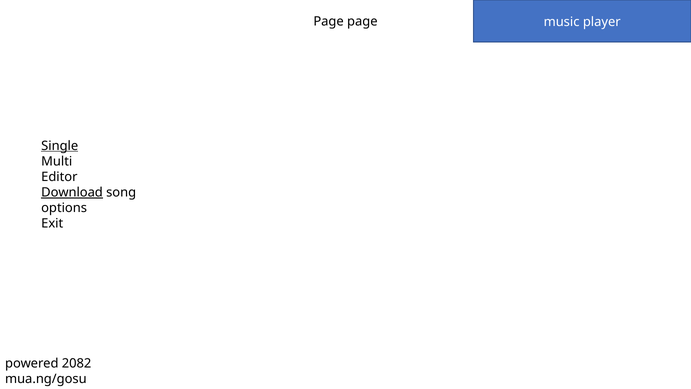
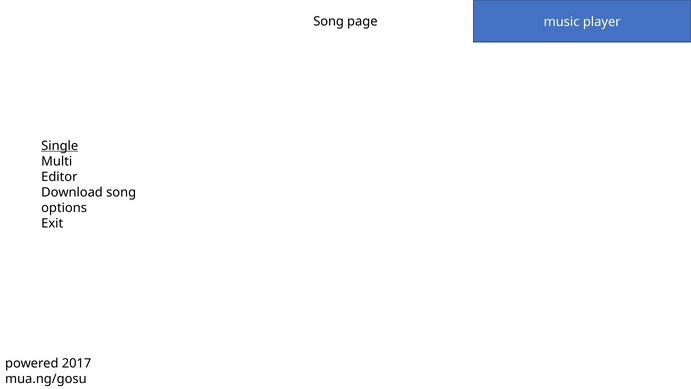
Page at (329, 21): Page -> Song
Download underline: present -> none
2082: 2082 -> 2017
